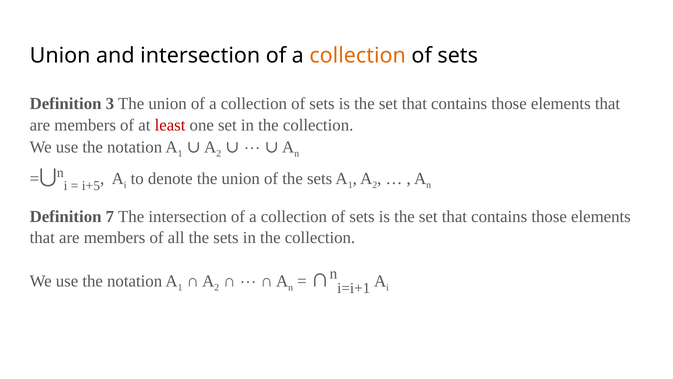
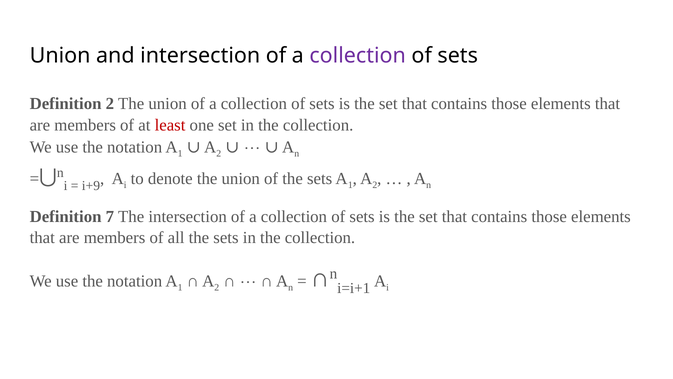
collection at (358, 55) colour: orange -> purple
Definition 3: 3 -> 2
i+5: i+5 -> i+9
